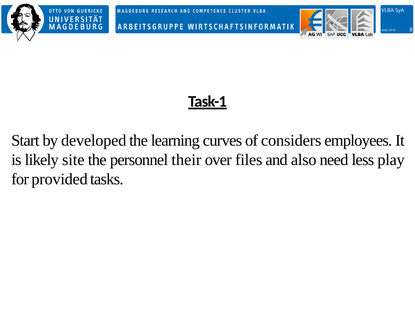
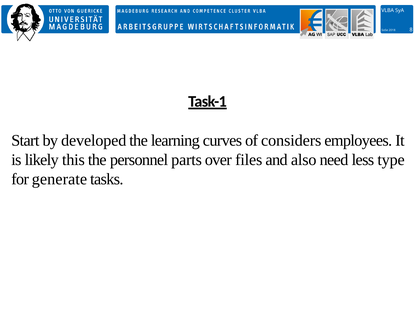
site: site -> this
their: their -> parts
play: play -> type
provided: provided -> generate
